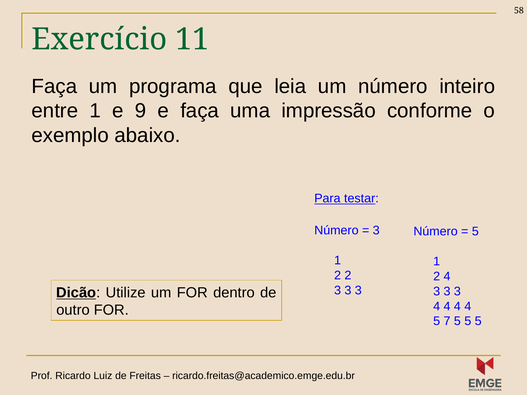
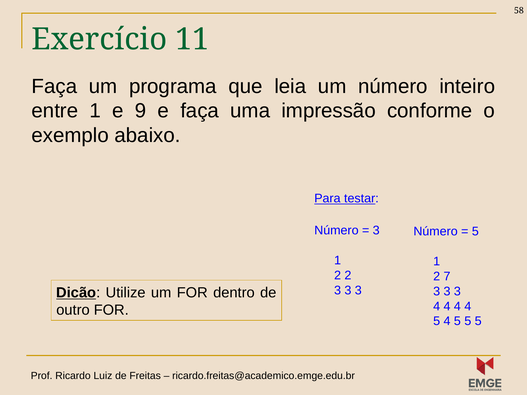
2 4: 4 -> 7
5 7: 7 -> 4
